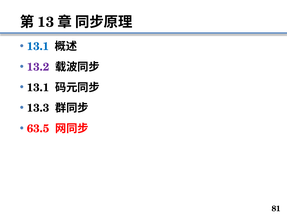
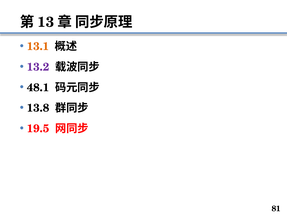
13.1 at (38, 46) colour: blue -> orange
13.1 at (38, 88): 13.1 -> 48.1
13.3: 13.3 -> 13.8
63.5: 63.5 -> 19.5
